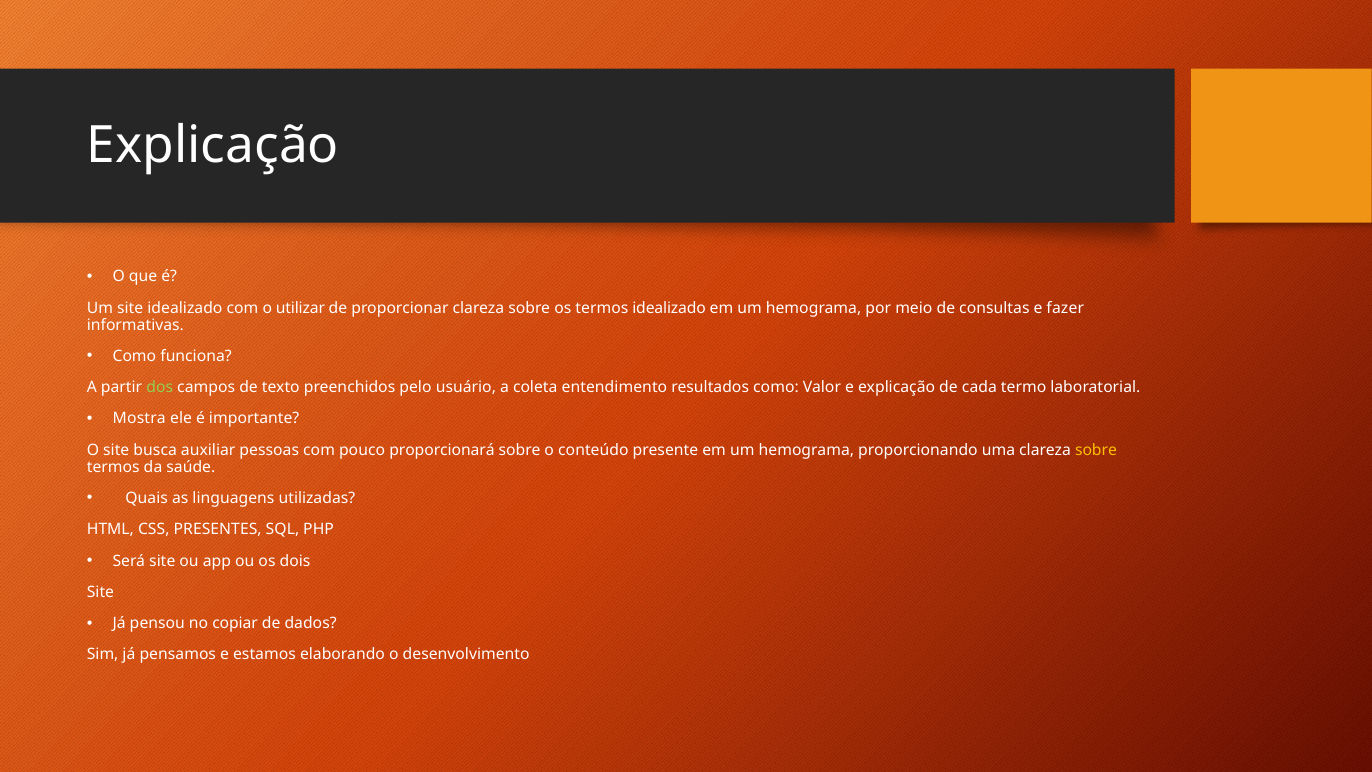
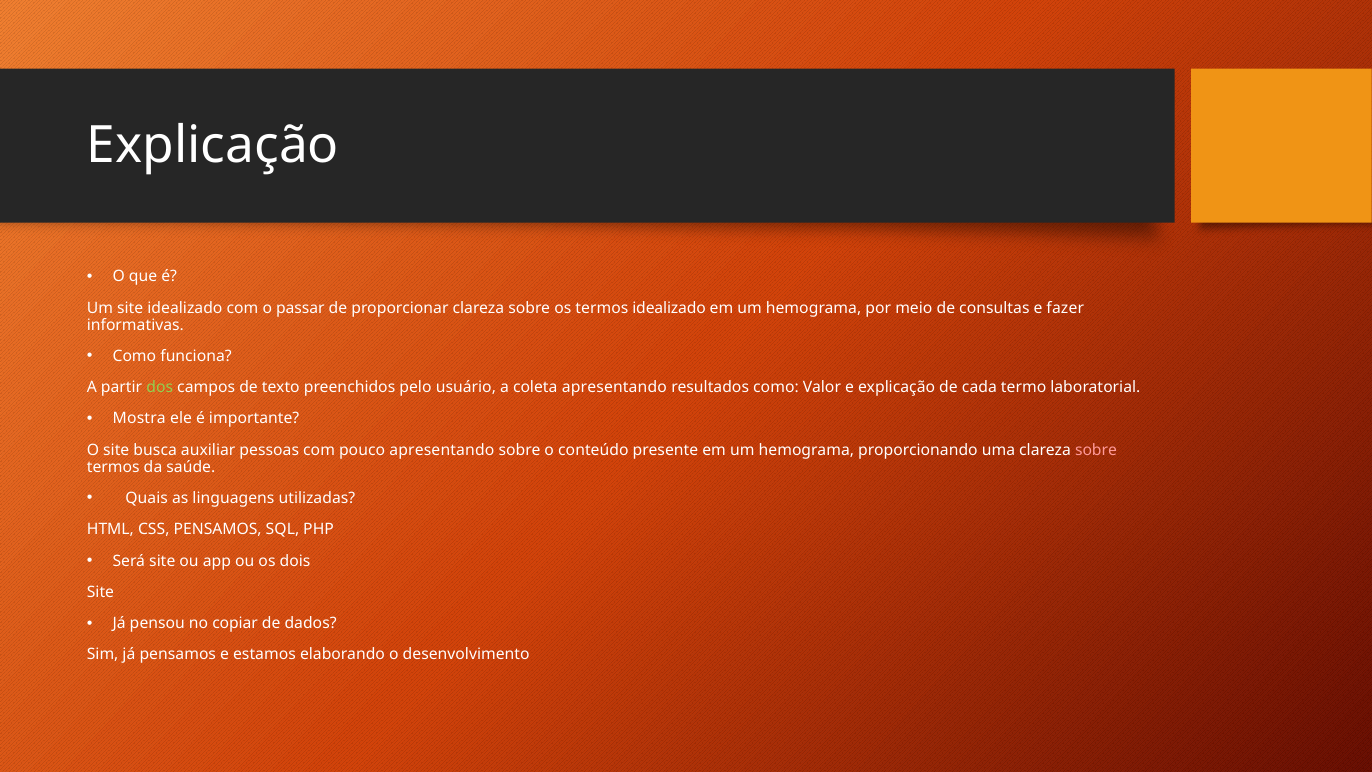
utilizar: utilizar -> passar
coleta entendimento: entendimento -> apresentando
pouco proporcionará: proporcionará -> apresentando
sobre at (1096, 450) colour: yellow -> pink
CSS PRESENTES: PRESENTES -> PENSAMOS
